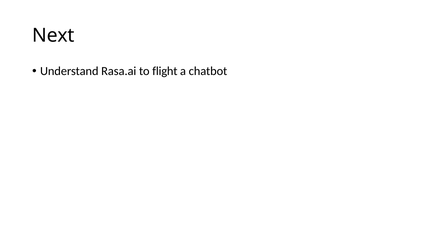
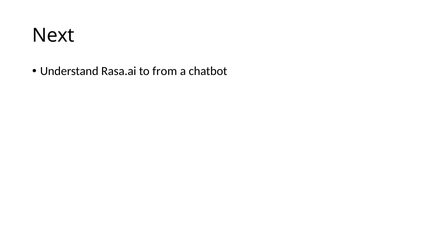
flight: flight -> from
